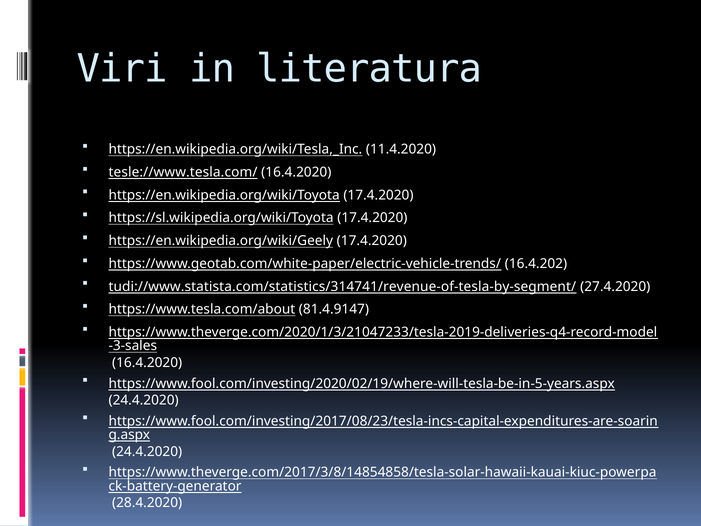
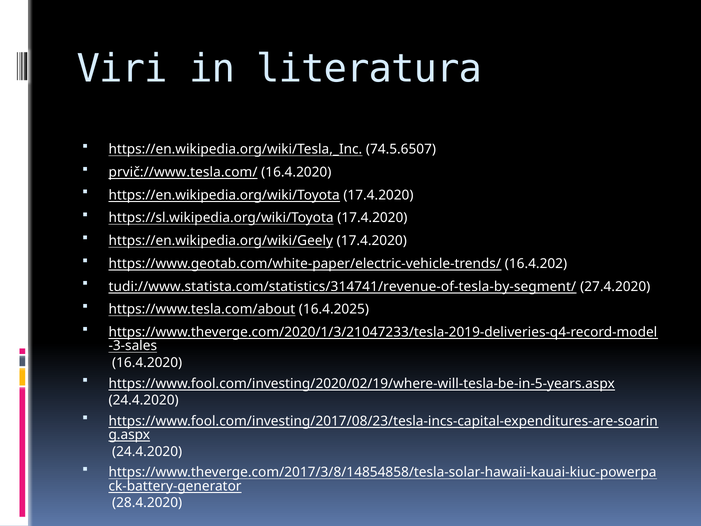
11.4.2020: 11.4.2020 -> 74.5.6507
tesle://www.tesla.com/: tesle://www.tesla.com/ -> prvič://www.tesla.com/
81.4.9147: 81.4.9147 -> 16.4.2025
